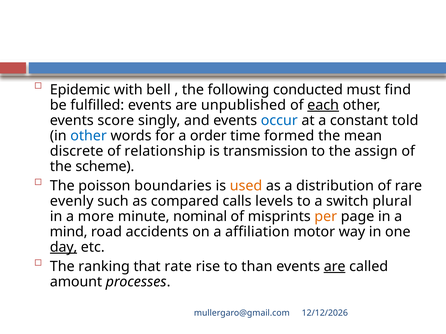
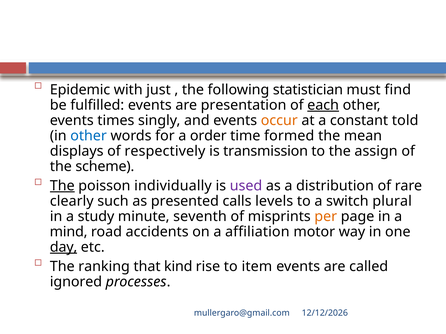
bell: bell -> just
conducted: conducted -> statistician
unpublished: unpublished -> presentation
score: score -> times
occur colour: blue -> orange
discrete: discrete -> displays
relationship: relationship -> respectively
The at (62, 186) underline: none -> present
boundaries: boundaries -> individually
used colour: orange -> purple
evenly: evenly -> clearly
compared: compared -> presented
more: more -> study
nominal: nominal -> seventh
rate: rate -> kind
than: than -> item
are at (335, 267) underline: present -> none
amount: amount -> ignored
